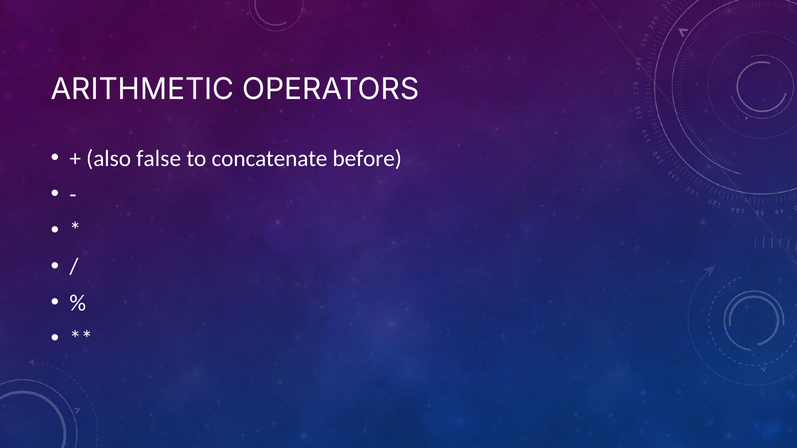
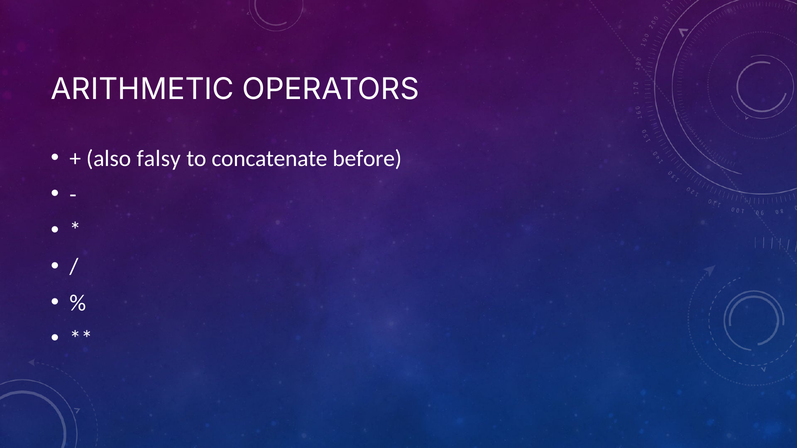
false: false -> falsy
